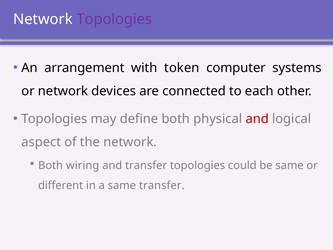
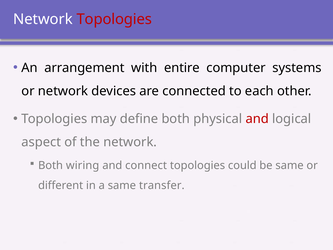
Topologies at (114, 19) colour: purple -> red
token: token -> entire
and transfer: transfer -> connect
